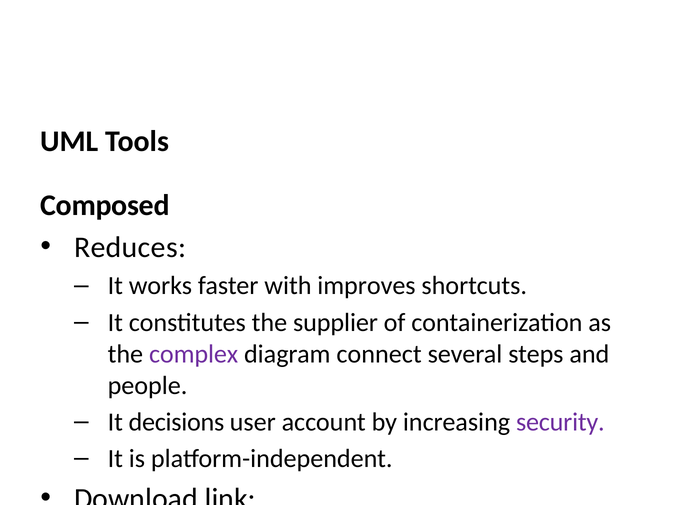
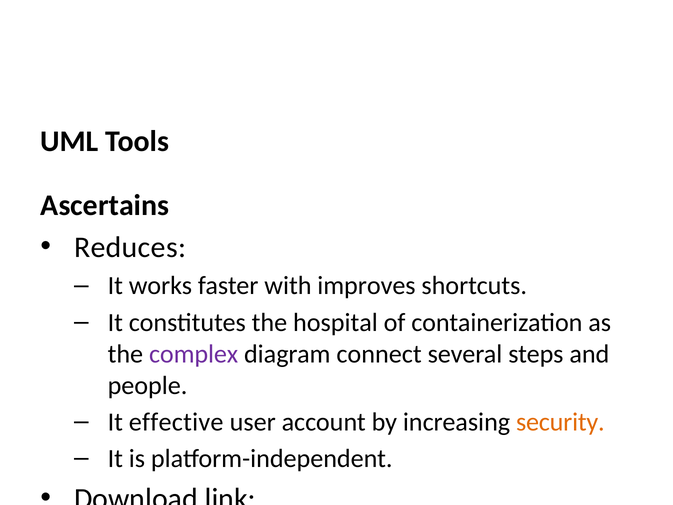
Composed: Composed -> Ascertains
supplier: supplier -> hospital
decisions: decisions -> effective
security colour: purple -> orange
